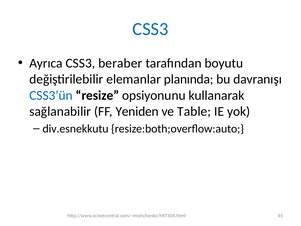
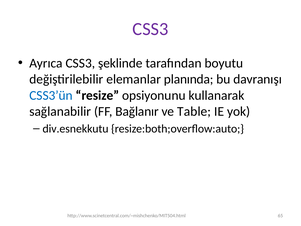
CSS3 at (150, 29) colour: blue -> purple
beraber: beraber -> şeklinde
Yeniden: Yeniden -> Bağlanır
